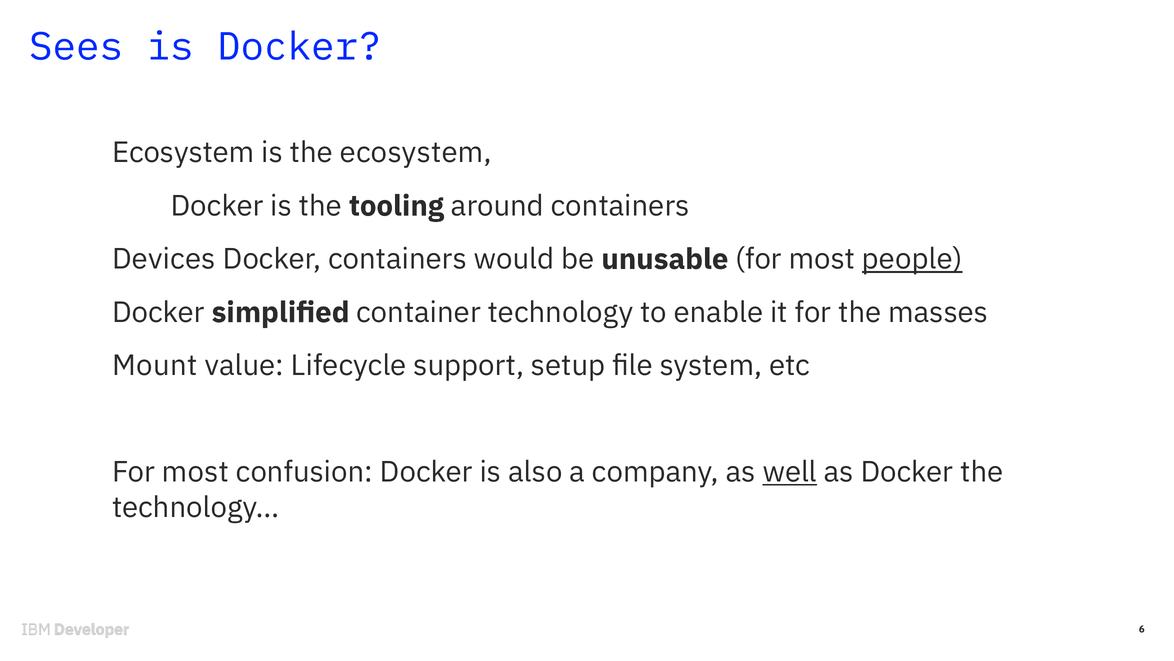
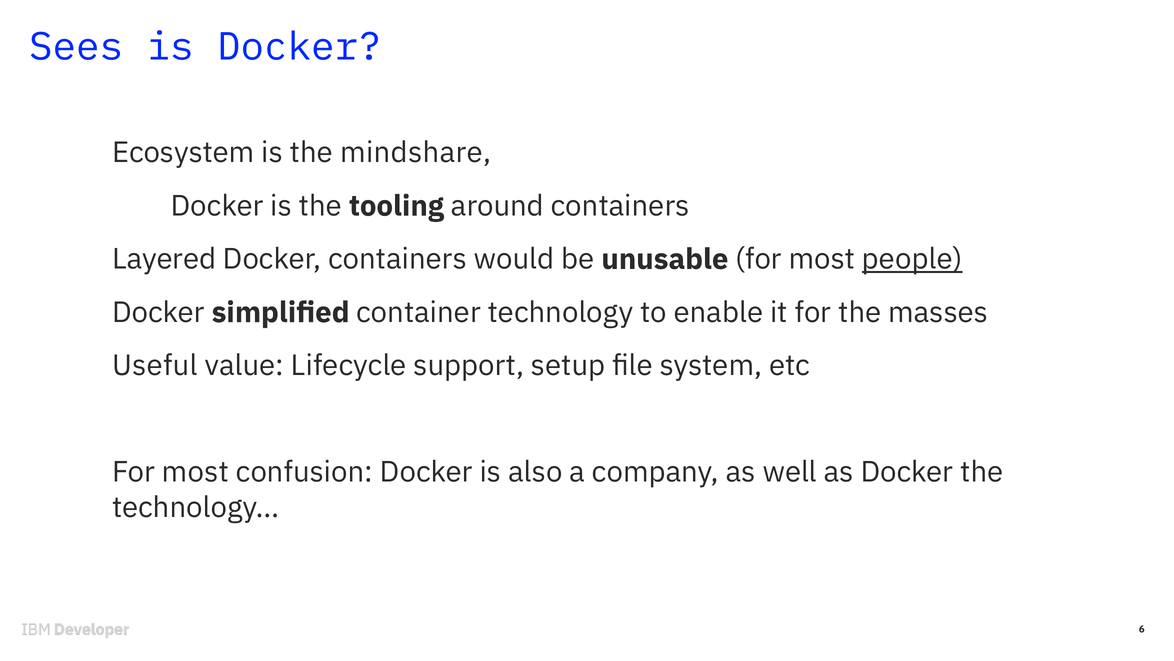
the ecosystem: ecosystem -> mindshare
Devices: Devices -> Layered
Mount: Mount -> Useful
well underline: present -> none
